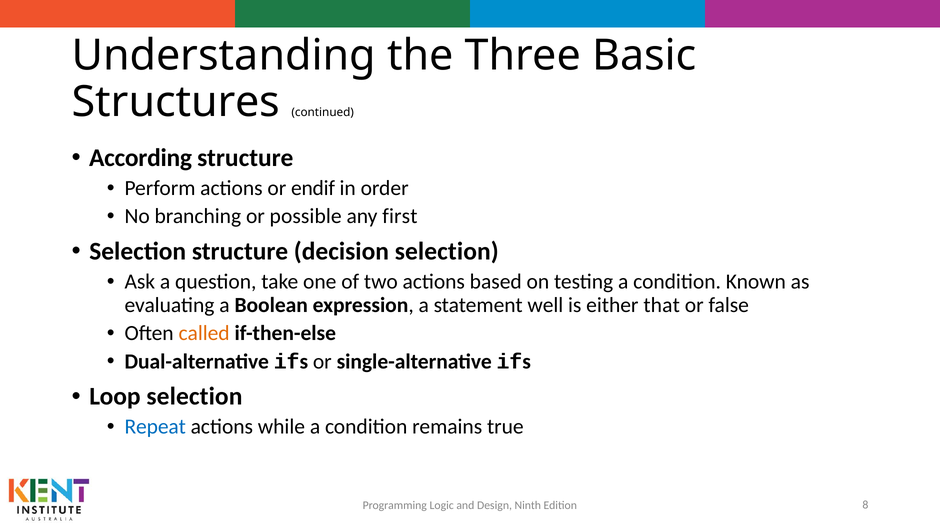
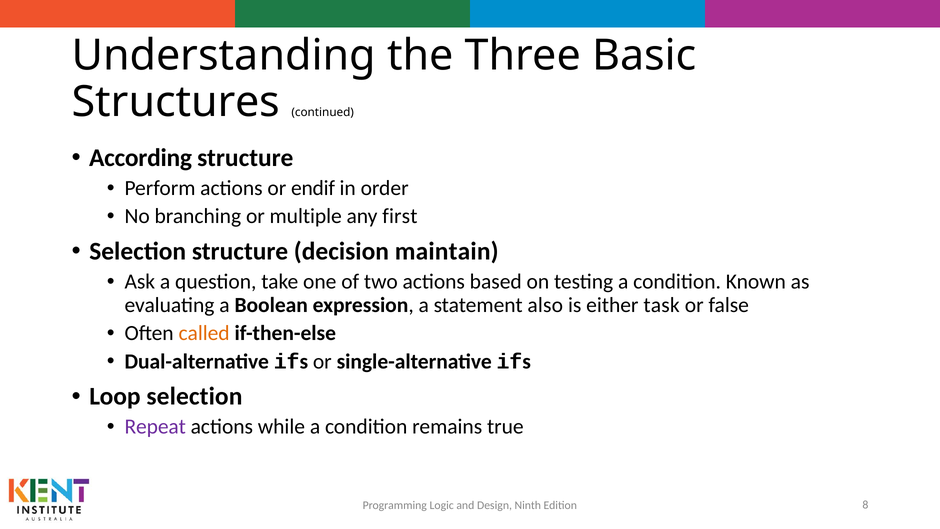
possible: possible -> multiple
decision selection: selection -> maintain
well: well -> also
that: that -> task
Repeat colour: blue -> purple
